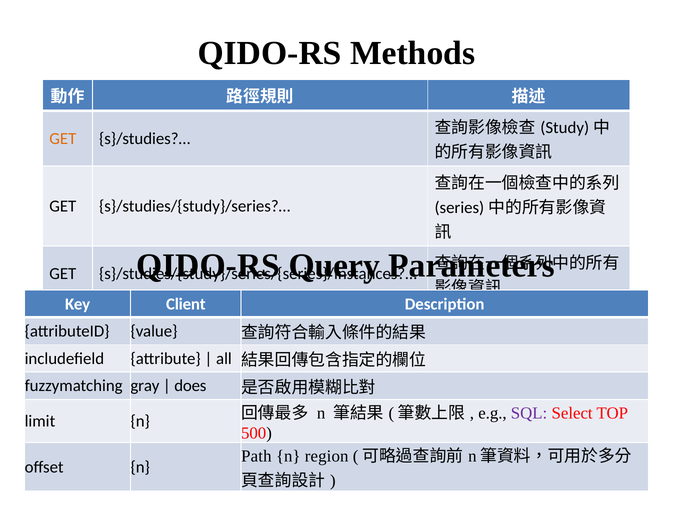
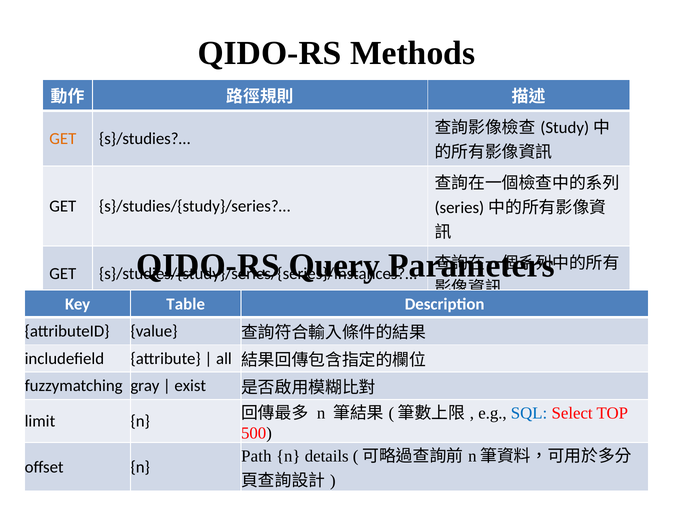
Client: Client -> Table
does: does -> exist
SQL colour: purple -> blue
region: region -> details
